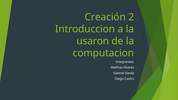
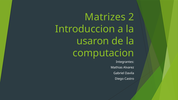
Creación: Creación -> Matrizes
